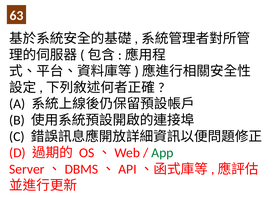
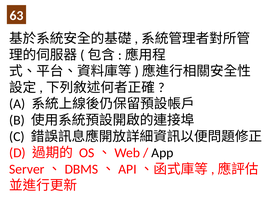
App colour: green -> black
